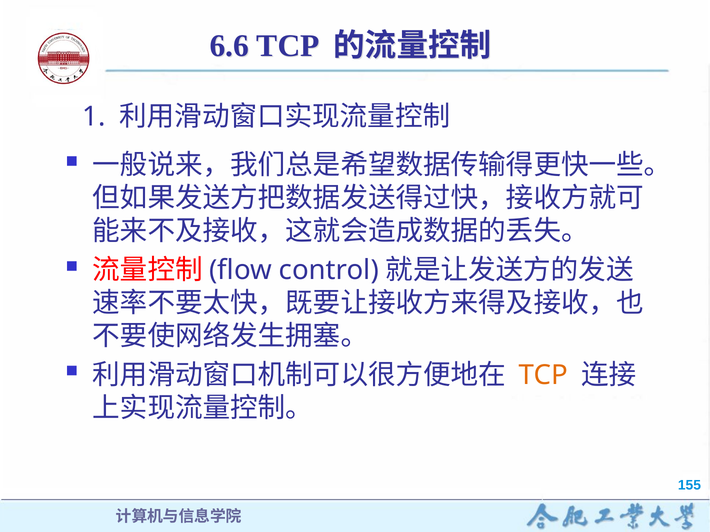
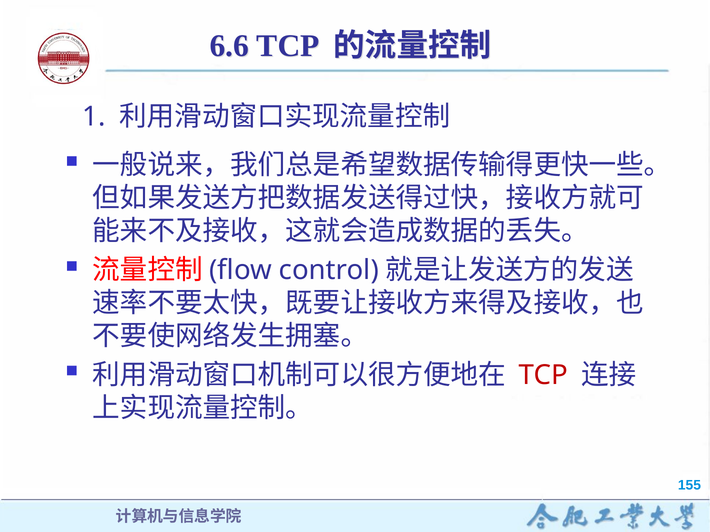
TCP at (543, 375) colour: orange -> red
